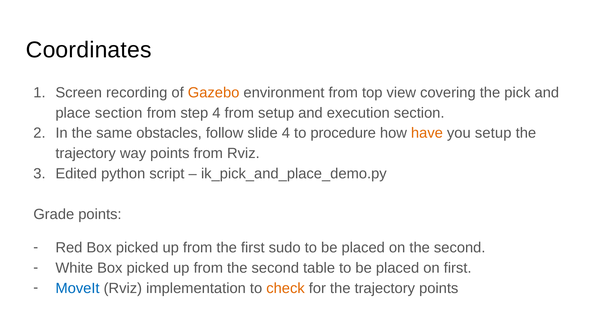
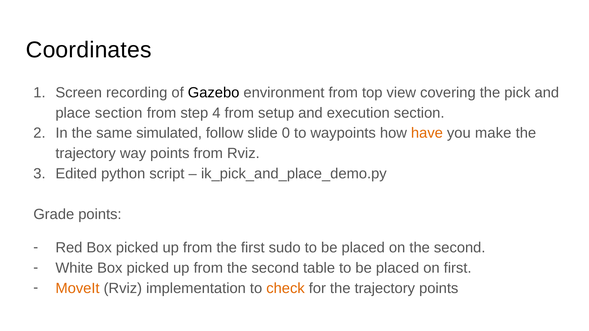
Gazebo colour: orange -> black
obstacles: obstacles -> simulated
slide 4: 4 -> 0
procedure: procedure -> waypoints
you setup: setup -> make
MoveIt colour: blue -> orange
